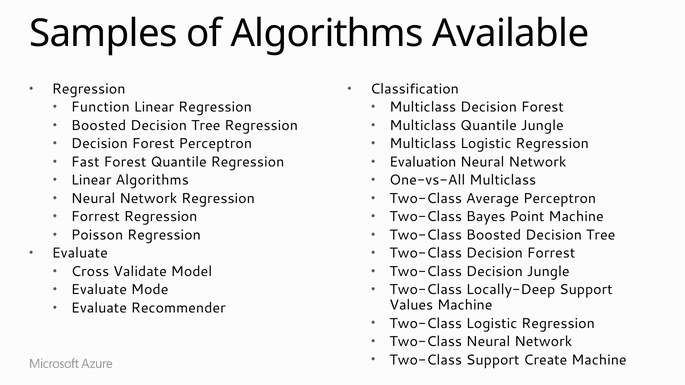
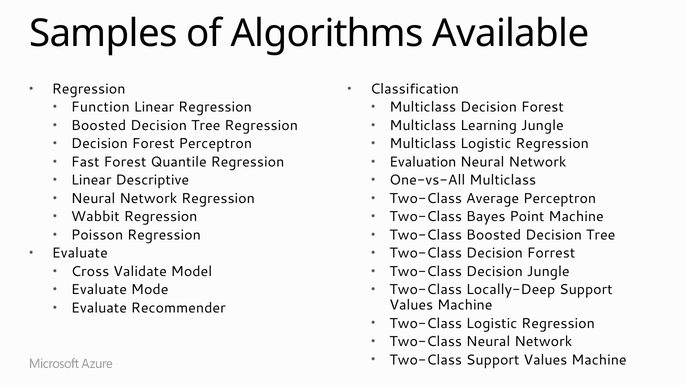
Multiclass Quantile: Quantile -> Learning
Linear Algorithms: Algorithms -> Descriptive
Forrest at (95, 217): Forrest -> Wabbit
Two-Class Support Create: Create -> Values
